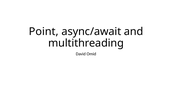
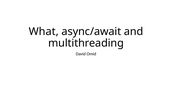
Point: Point -> What
